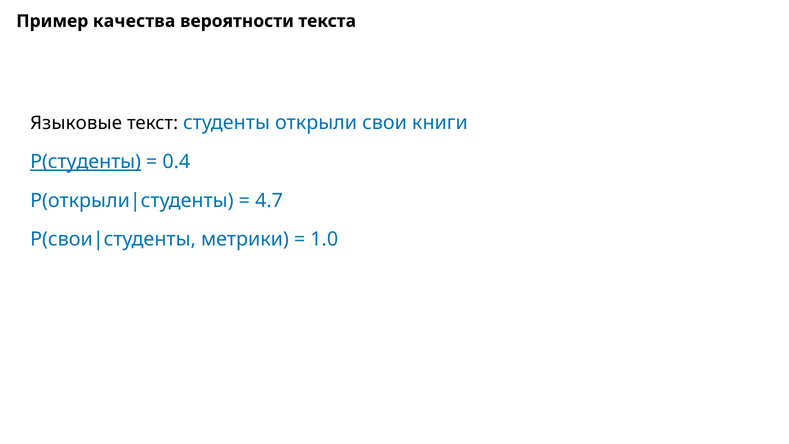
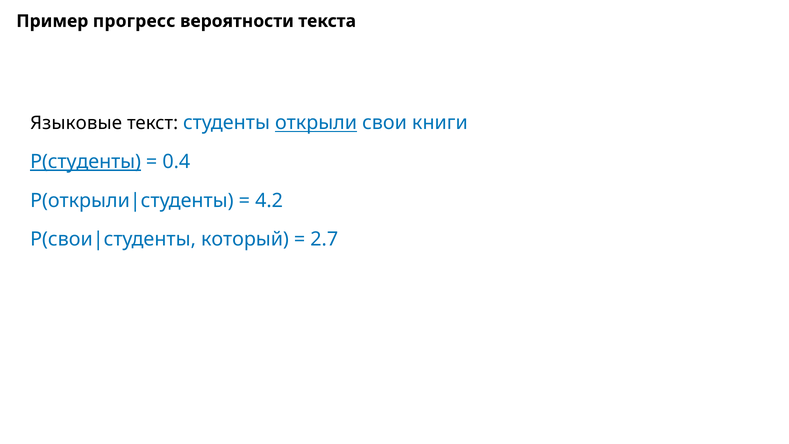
качества: качества -> прогресс
открыли underline: none -> present
4.7: 4.7 -> 4.2
метрики: метрики -> который
1.0: 1.0 -> 2.7
